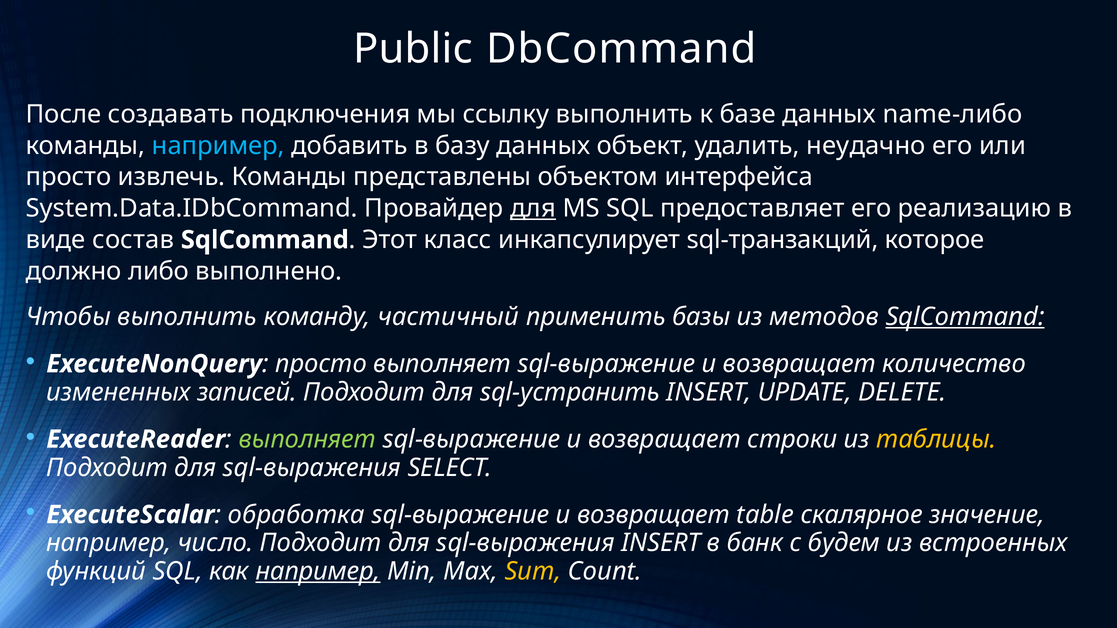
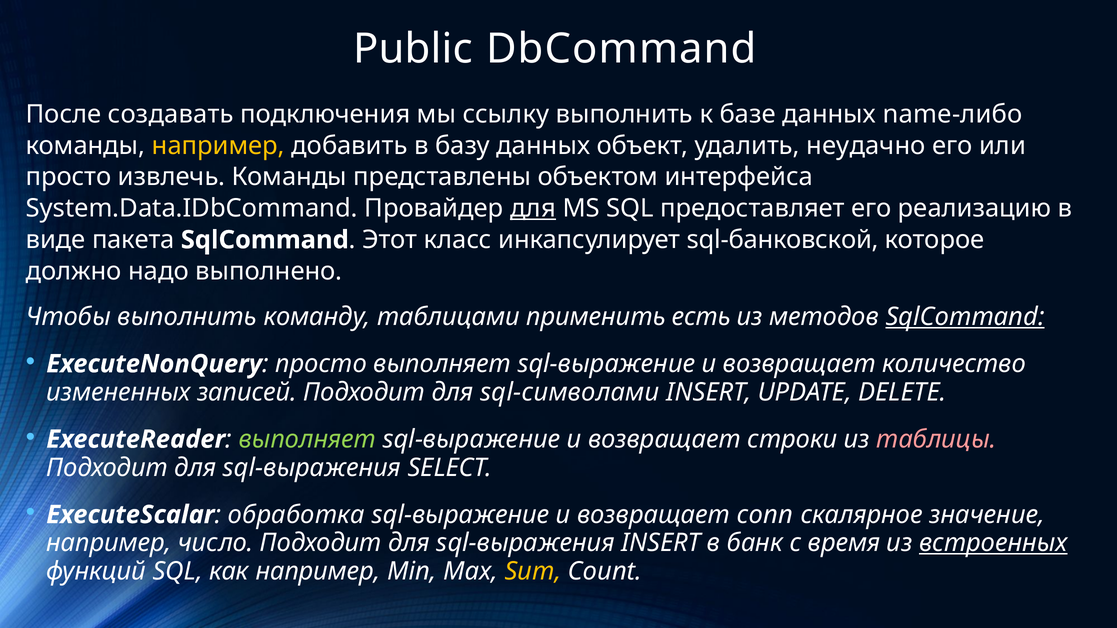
например at (218, 146) colour: light blue -> yellow
состав: состав -> пакета
sql-транзакций: sql-транзакций -> sql-банковской
либо: либо -> надо
частичный: частичный -> таблицами
базы: базы -> есть
sql-устранить: sql-устранить -> sql-символами
таблицы colour: yellow -> pink
table: table -> conn
будем: будем -> время
встроенных underline: none -> present
например at (318, 572) underline: present -> none
